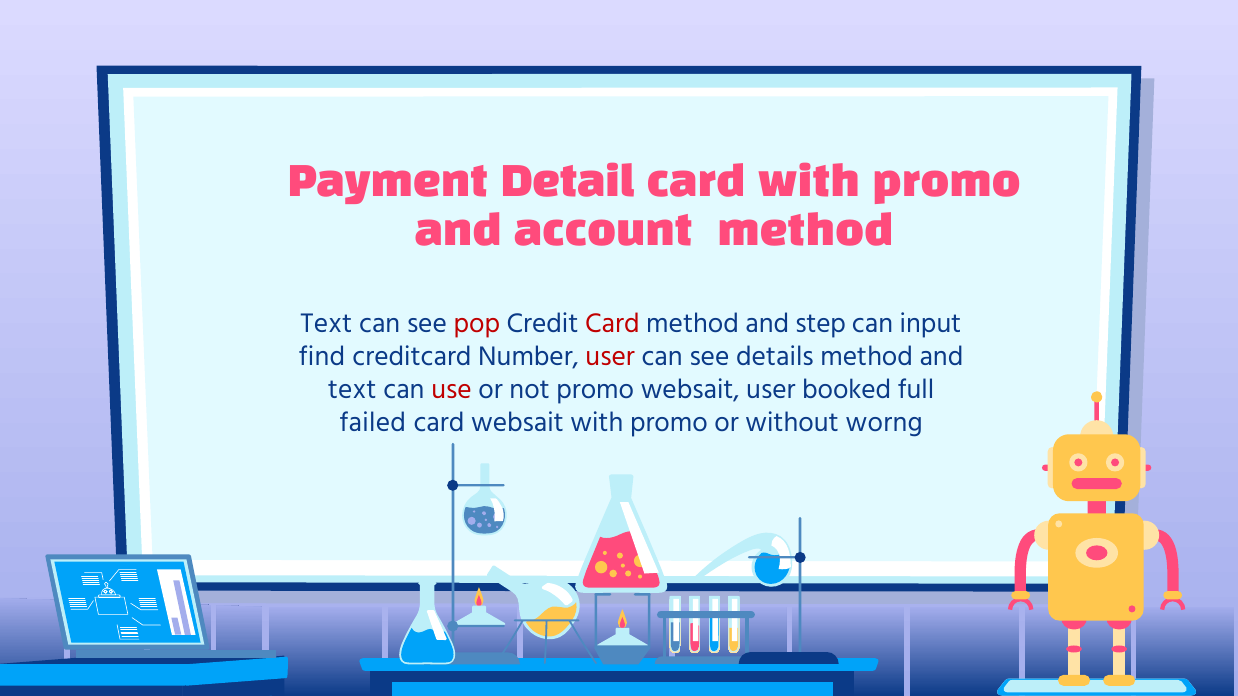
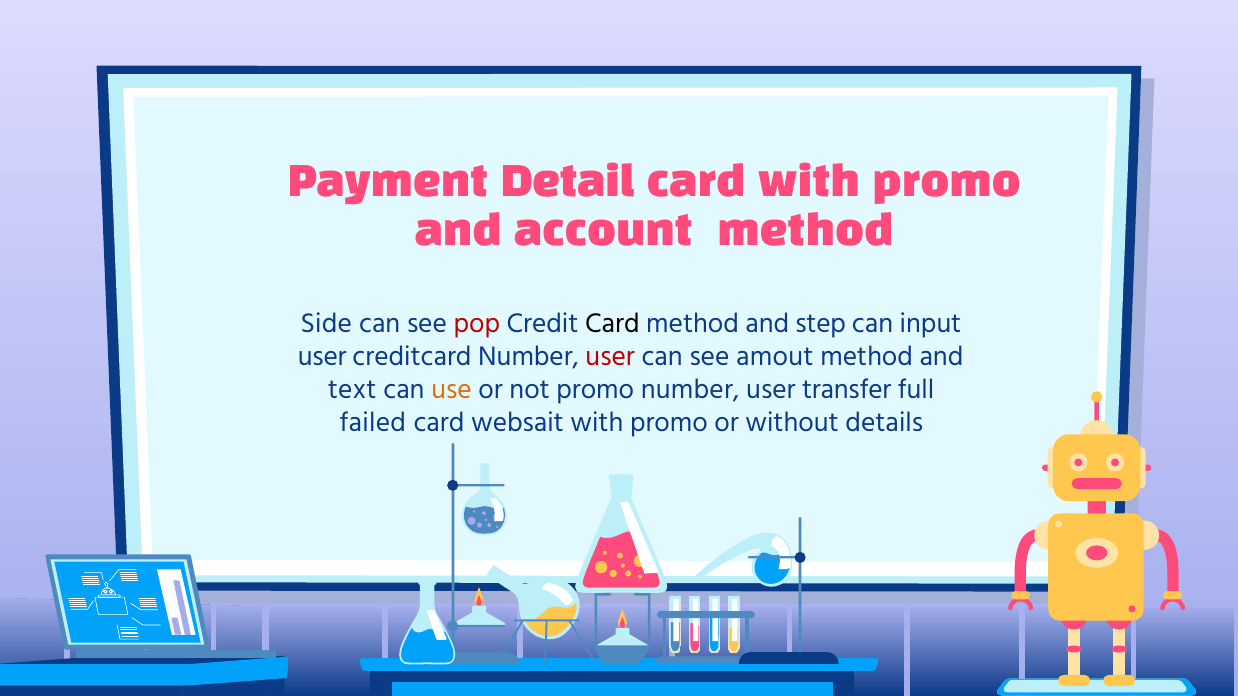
Text at (326, 323): Text -> Side
Card at (612, 323) colour: red -> black
find at (322, 356): find -> user
details: details -> amout
use colour: red -> orange
promo websait: websait -> number
booked: booked -> transfer
worng: worng -> details
